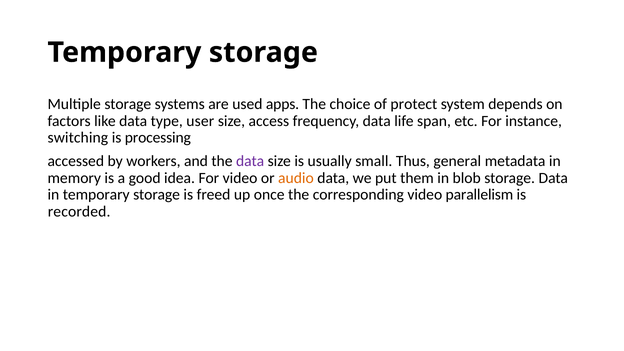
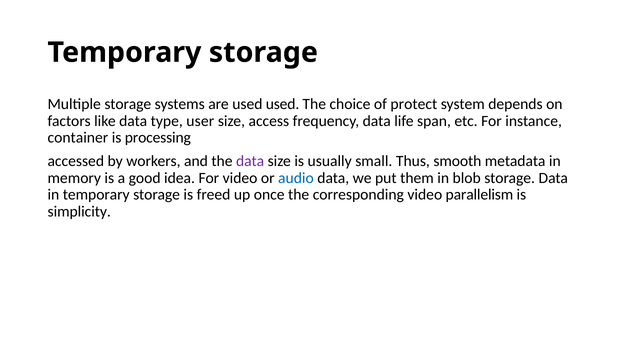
used apps: apps -> used
switching: switching -> container
general: general -> smooth
audio colour: orange -> blue
recorded: recorded -> simplicity
